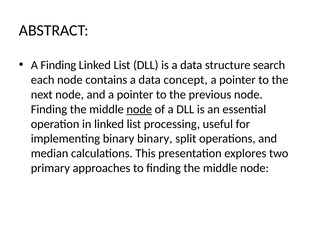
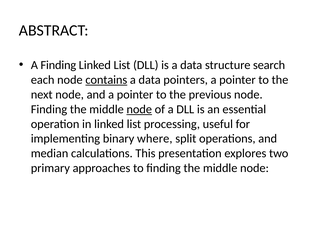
contains underline: none -> present
concept: concept -> pointers
binary binary: binary -> where
